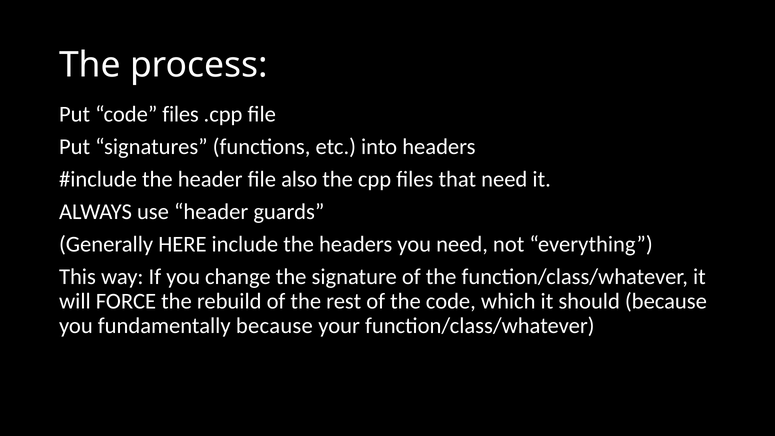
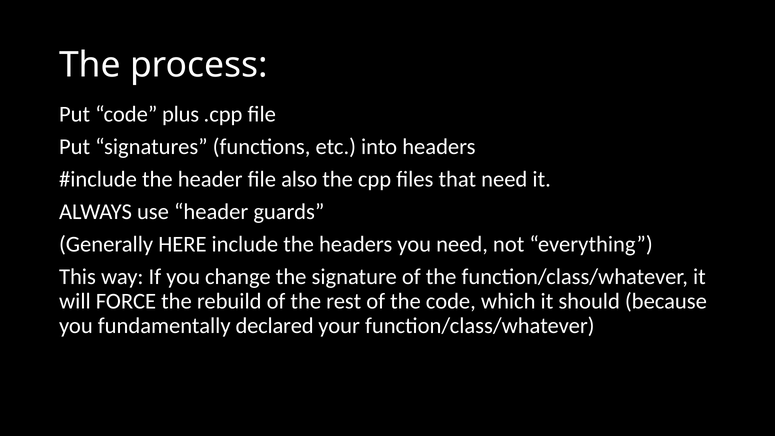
code files: files -> plus
fundamentally because: because -> declared
